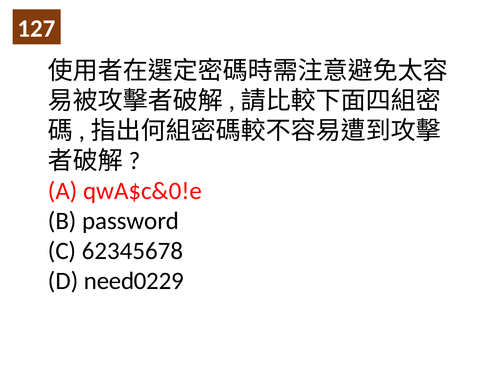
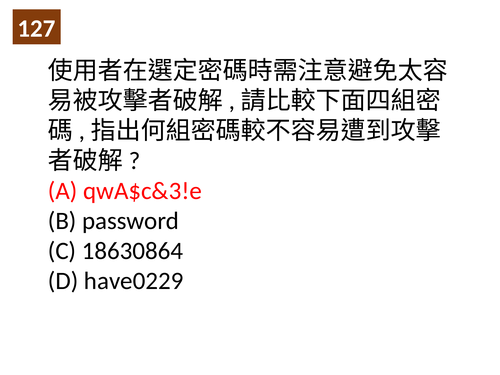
qwA$c&0!e: qwA$c&0!e -> qwA$c&3!e
62345678: 62345678 -> 18630864
need0229: need0229 -> have0229
